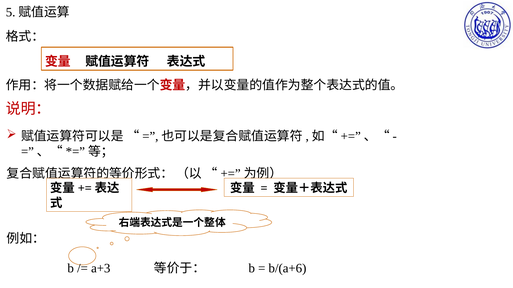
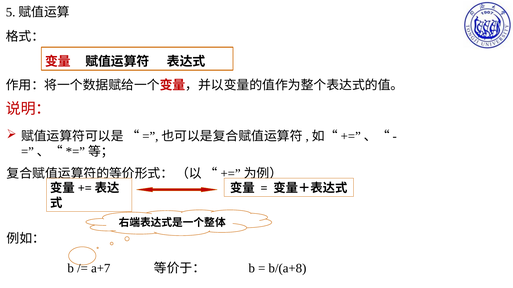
a+3: a+3 -> a+7
b/(a+6: b/(a+6 -> b/(a+8
